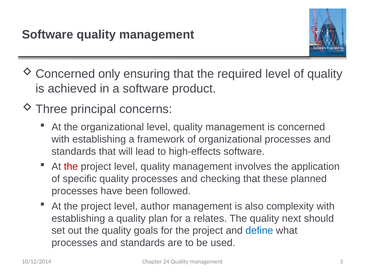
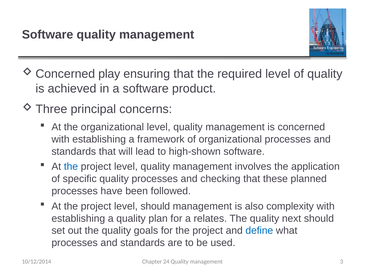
only: only -> play
high-effects: high-effects -> high-shown
the at (71, 166) colour: red -> blue
level author: author -> should
